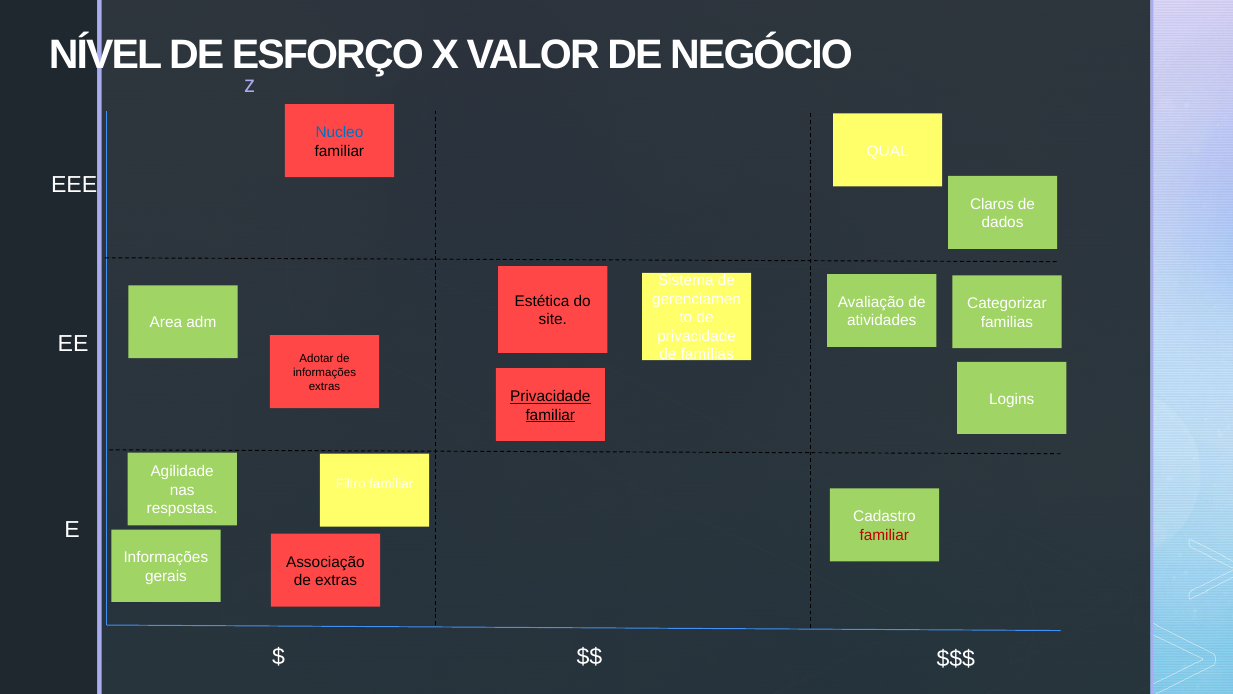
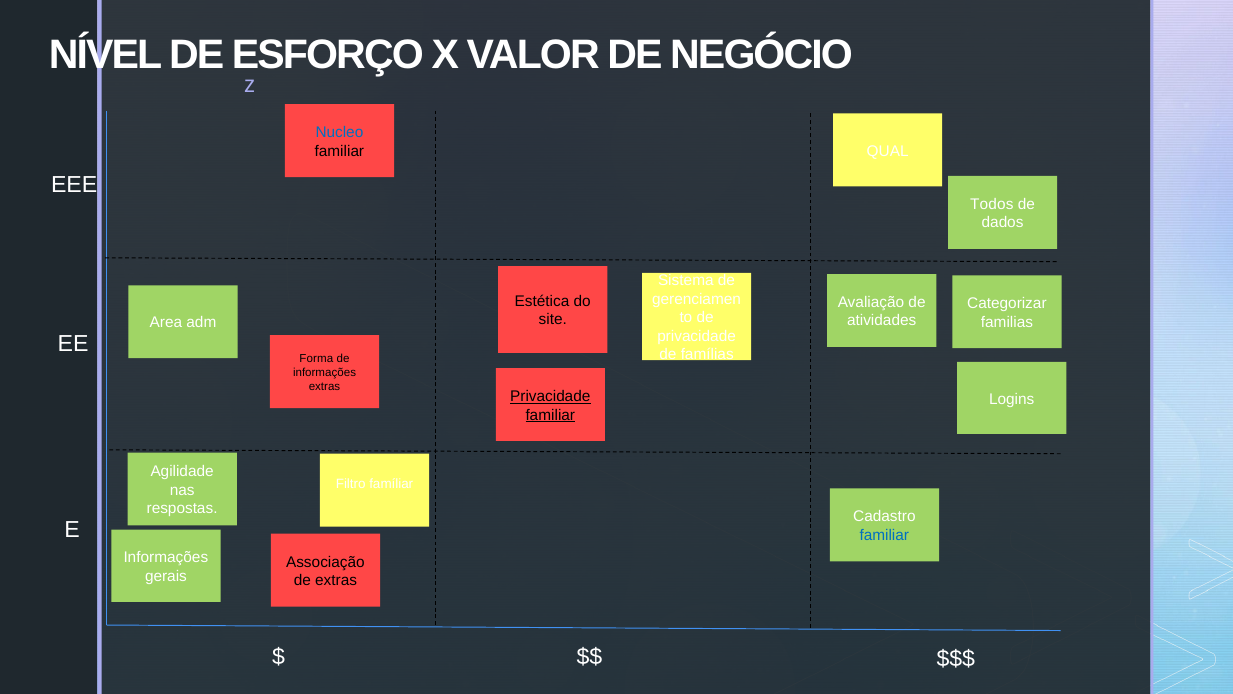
Claros: Claros -> Todos
Adotar: Adotar -> Forma
familiar at (884, 535) colour: red -> blue
